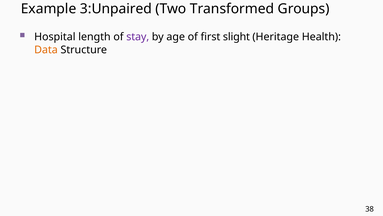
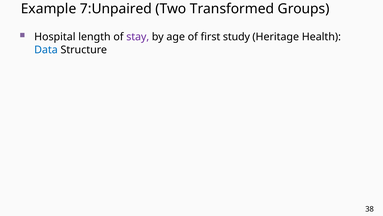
3:Unpaired: 3:Unpaired -> 7:Unpaired
slight: slight -> study
Data colour: orange -> blue
